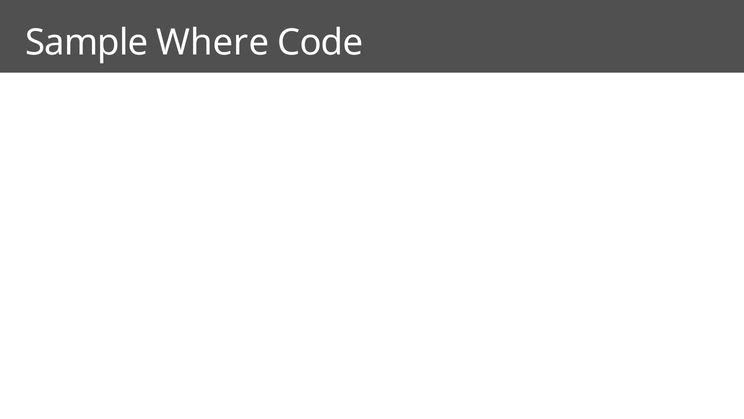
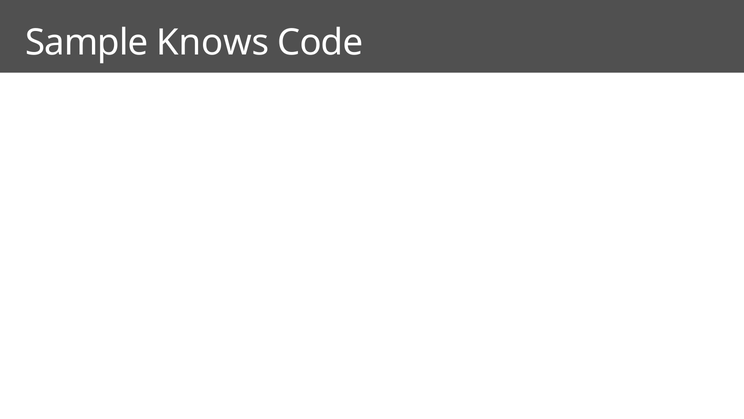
Where: Where -> Knows
